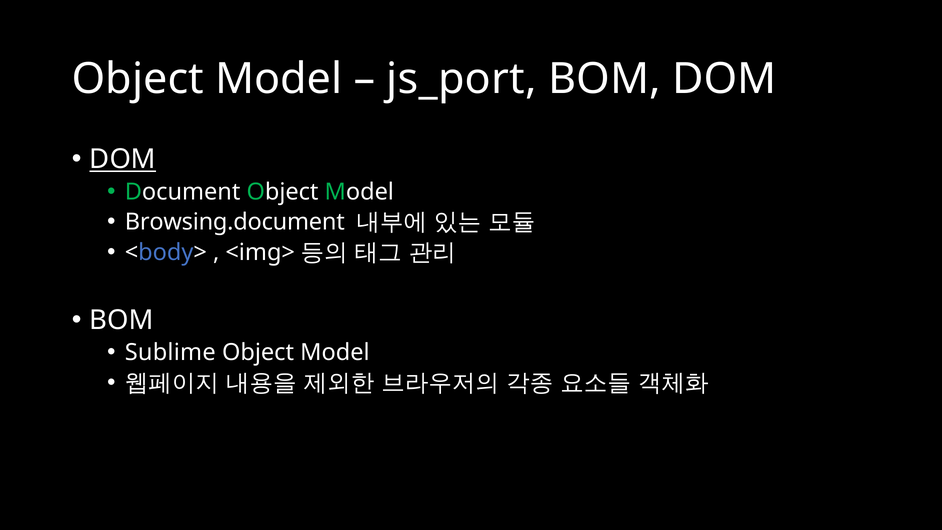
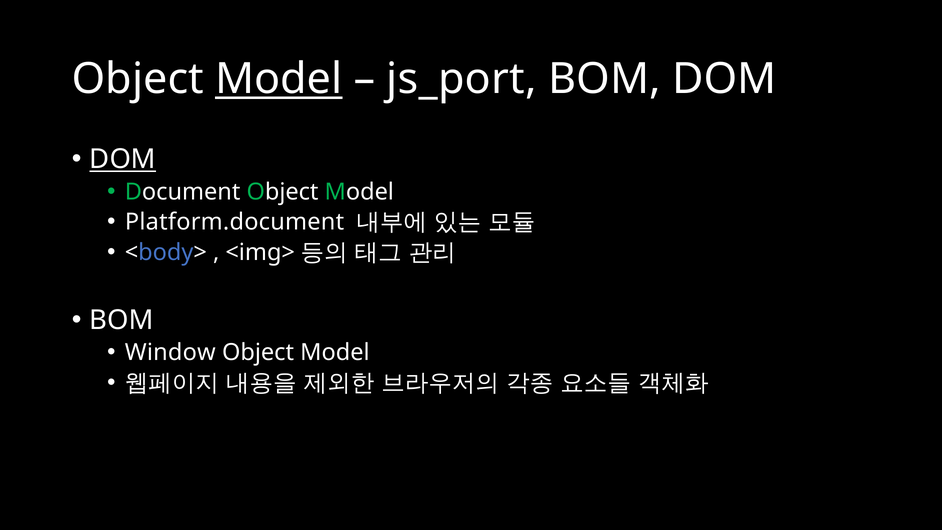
Model at (279, 79) underline: none -> present
Browsing.document: Browsing.document -> Platform.document
Sublime: Sublime -> Window
